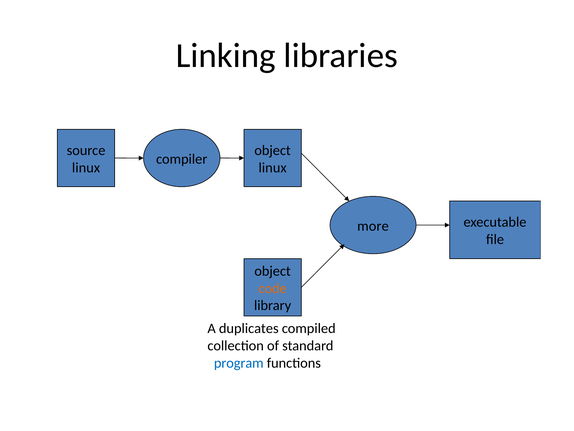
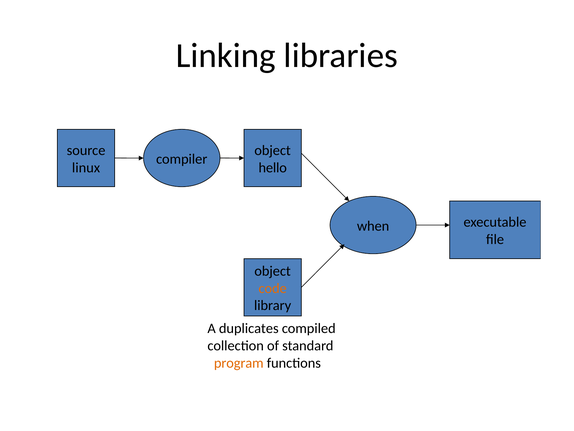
linux at (273, 167): linux -> hello
more: more -> when
program colour: blue -> orange
